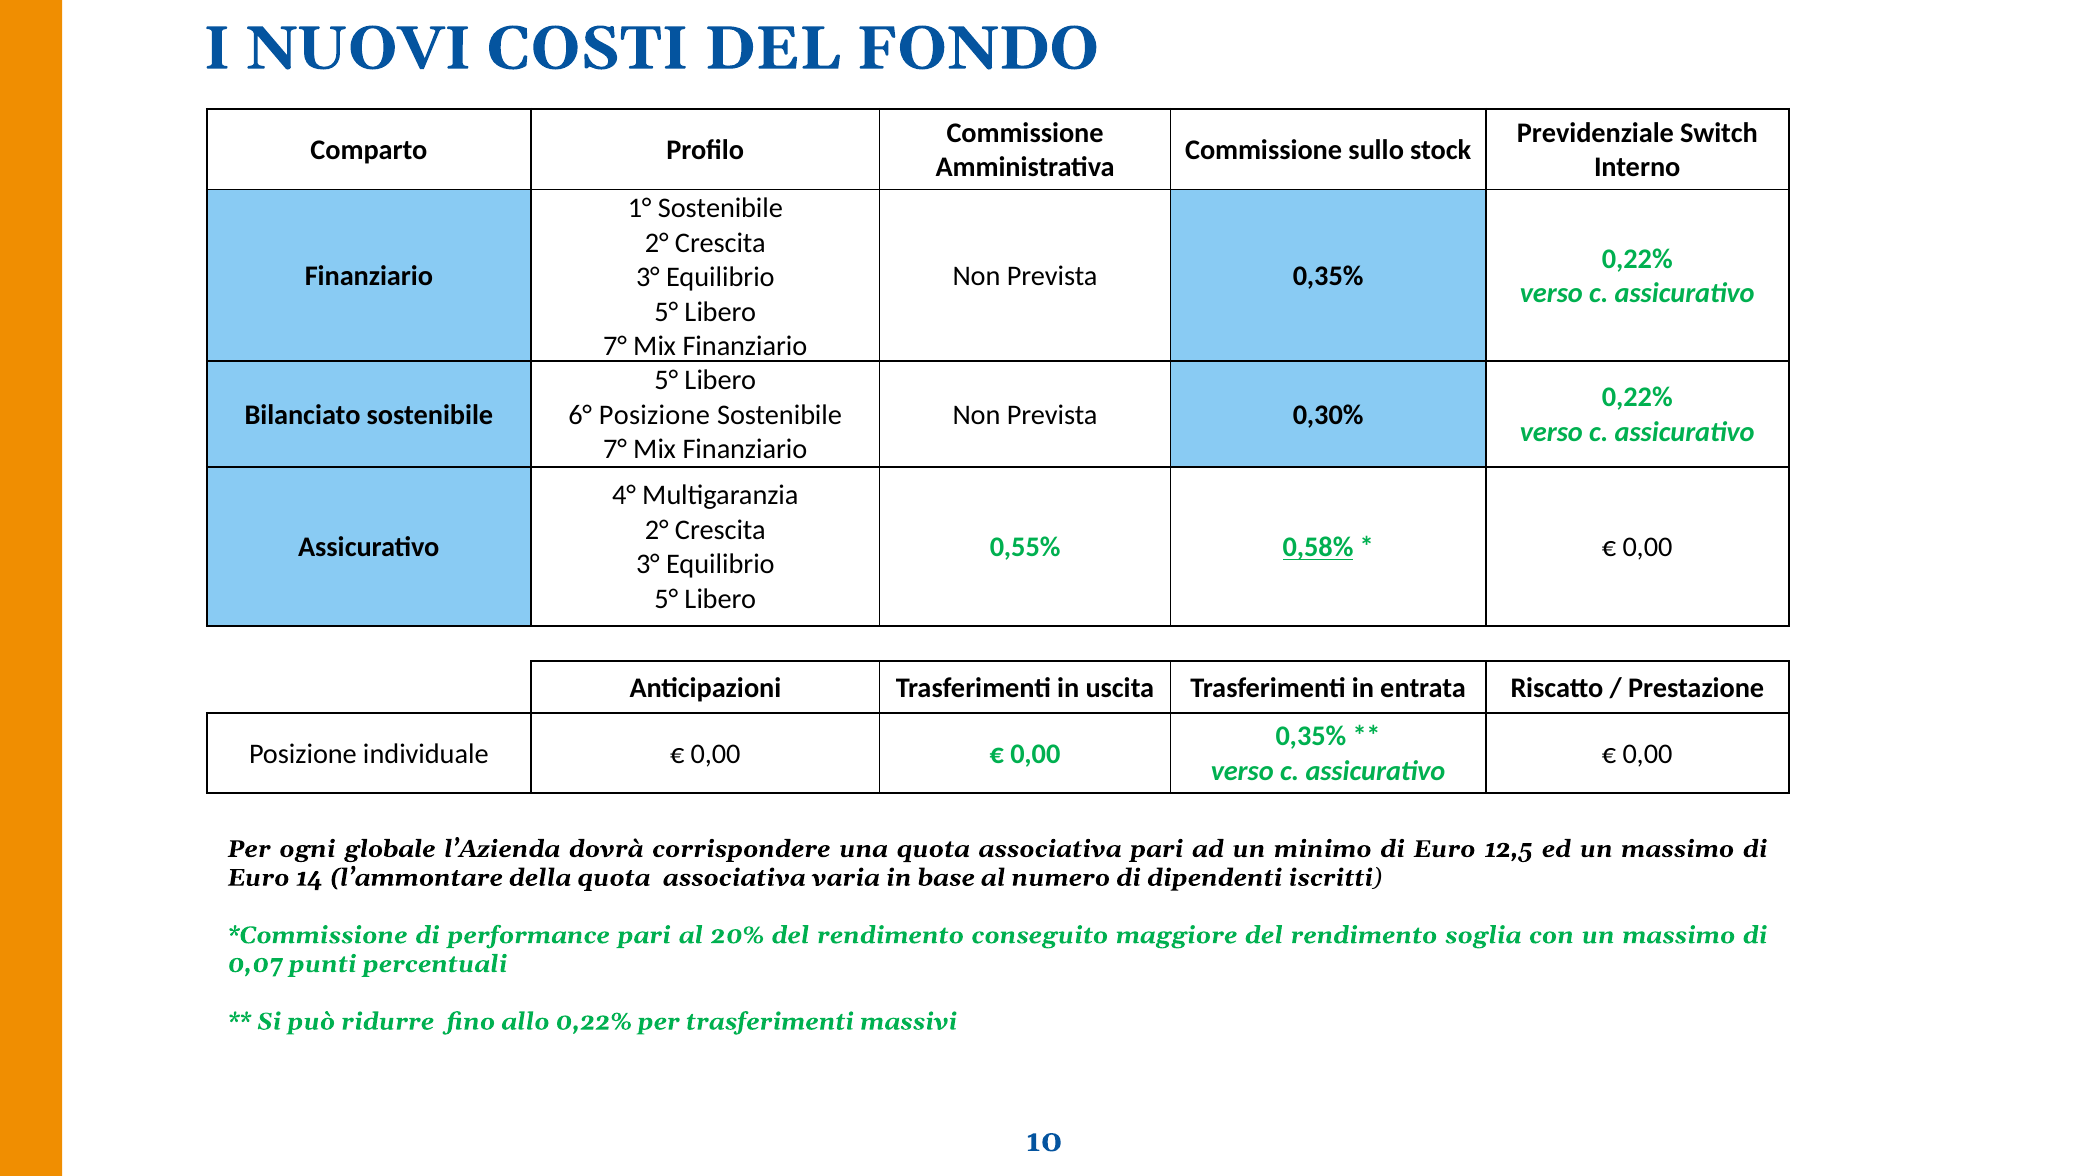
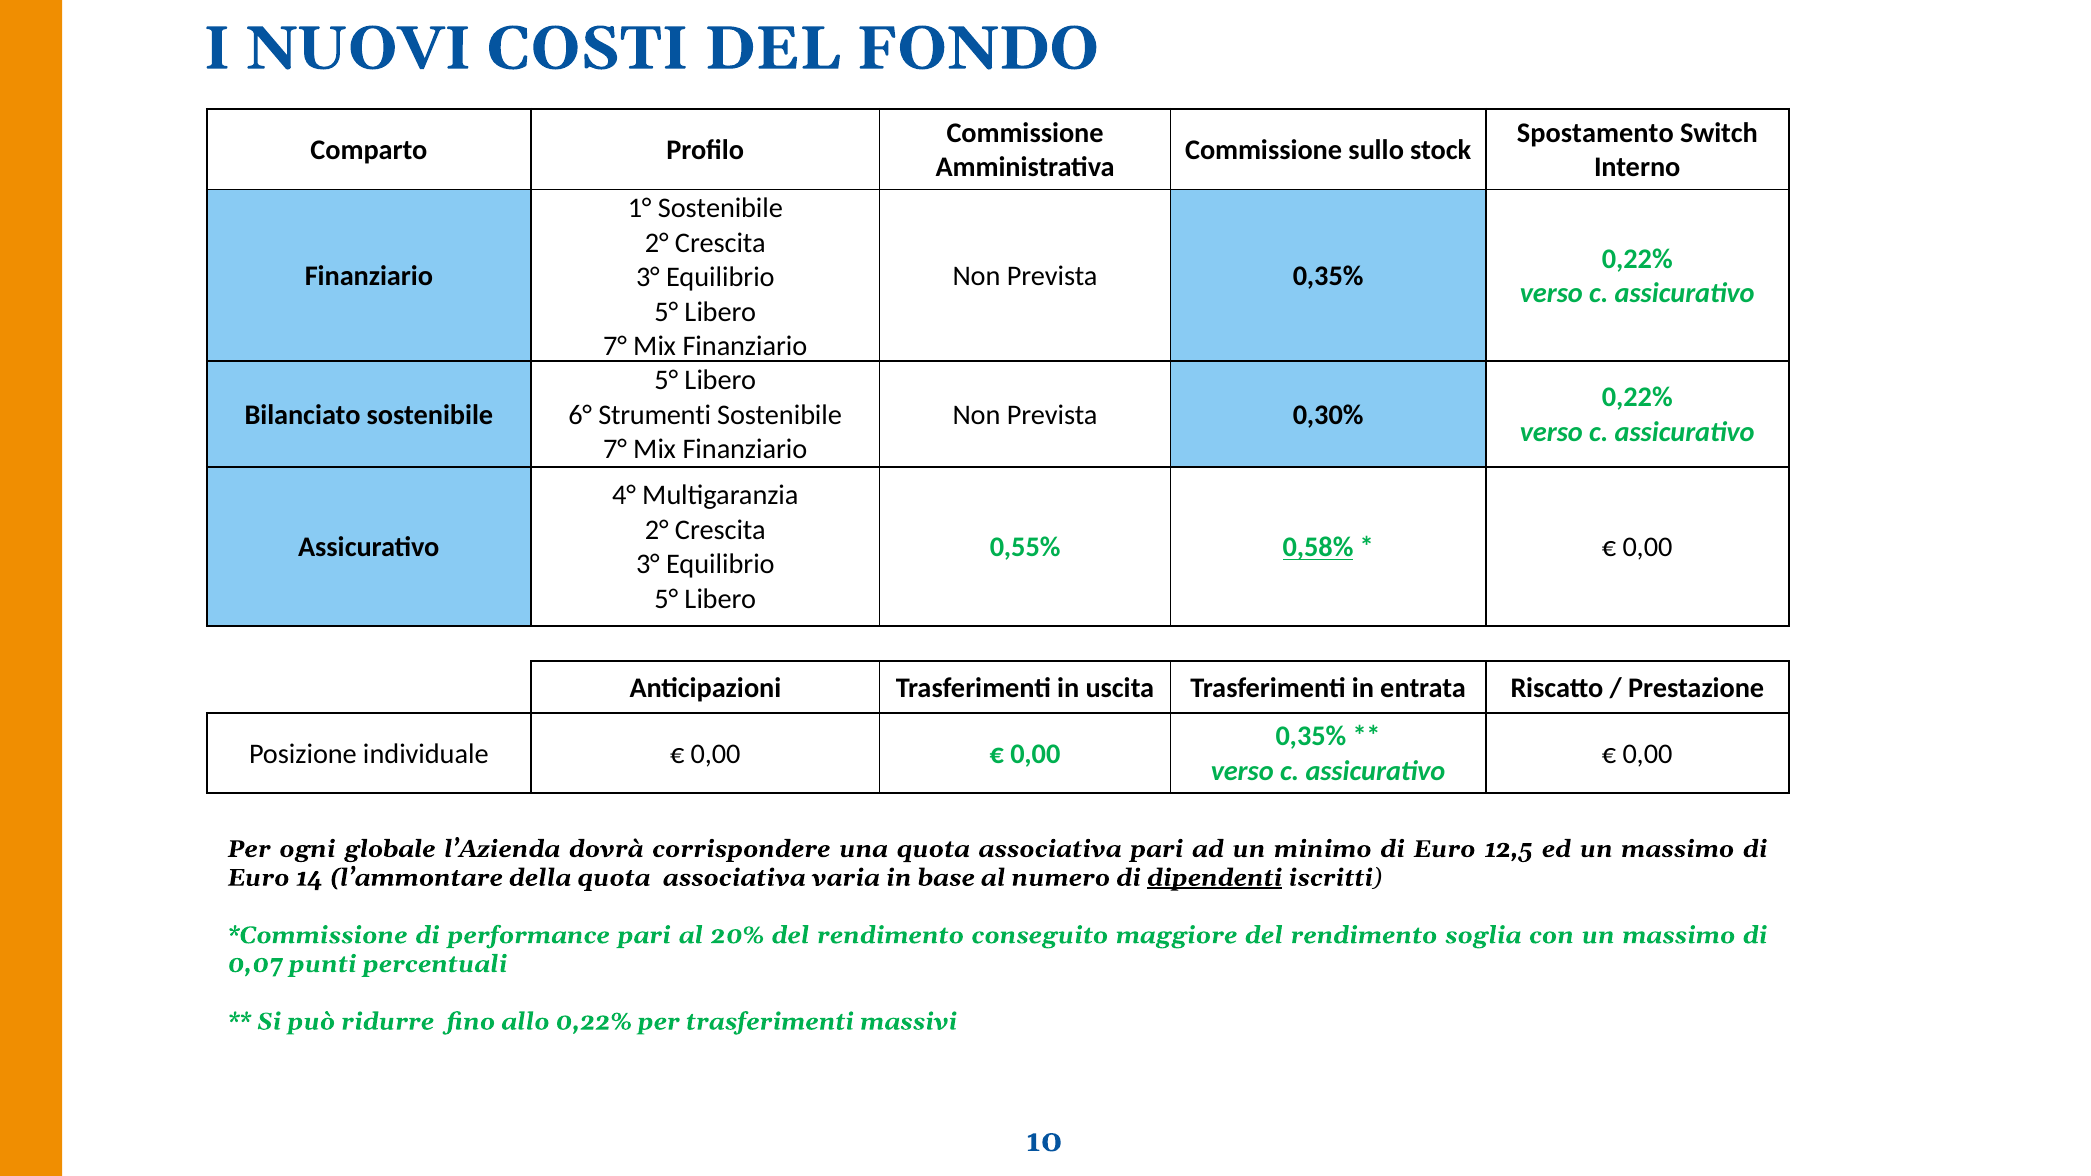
Previdenziale: Previdenziale -> Spostamento
6° Posizione: Posizione -> Strumenti
dipendenti underline: none -> present
